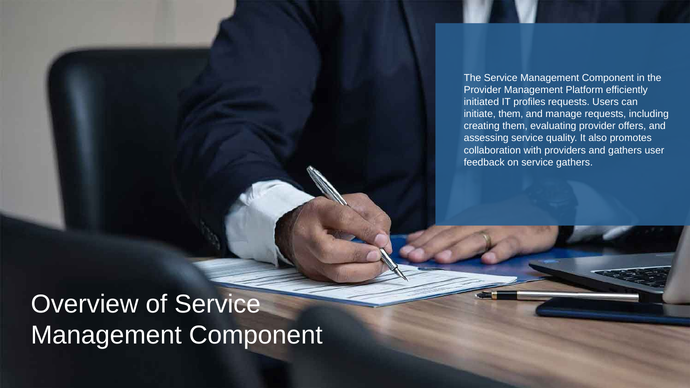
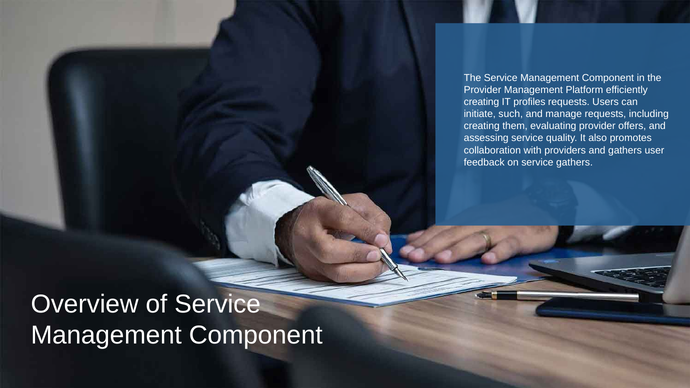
initiated at (481, 102): initiated -> creating
initiate them: them -> such
